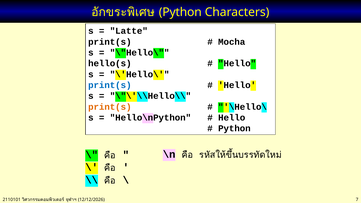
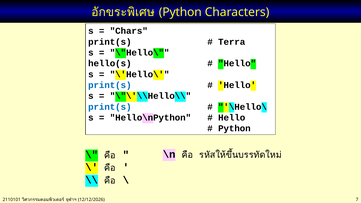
Latte: Latte -> Chars
Mocha: Mocha -> Terra
print(s at (110, 107) colour: orange -> blue
